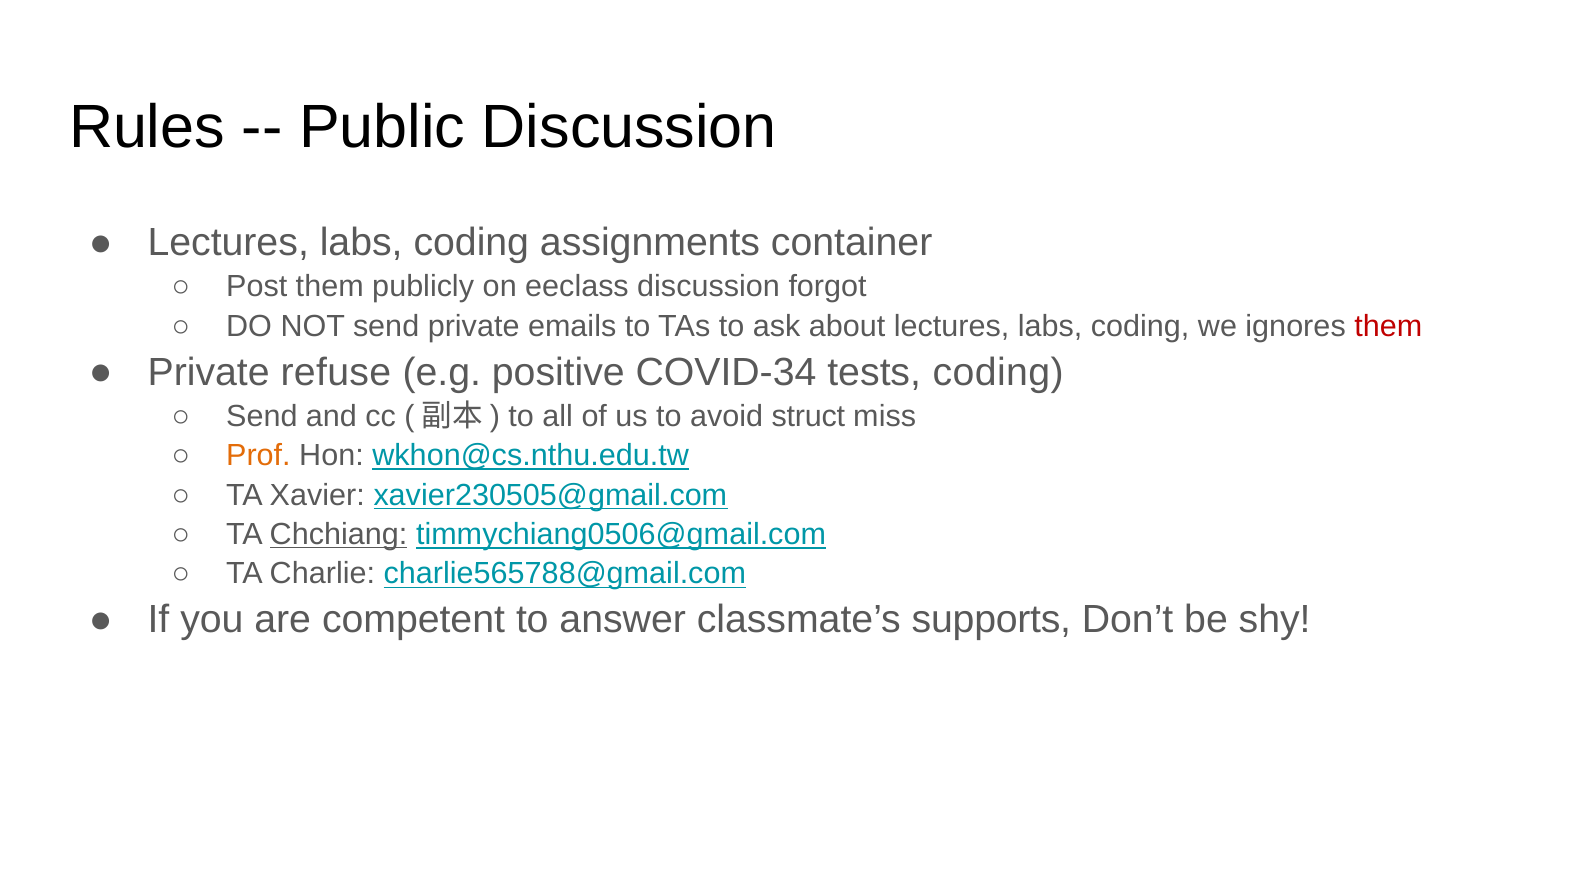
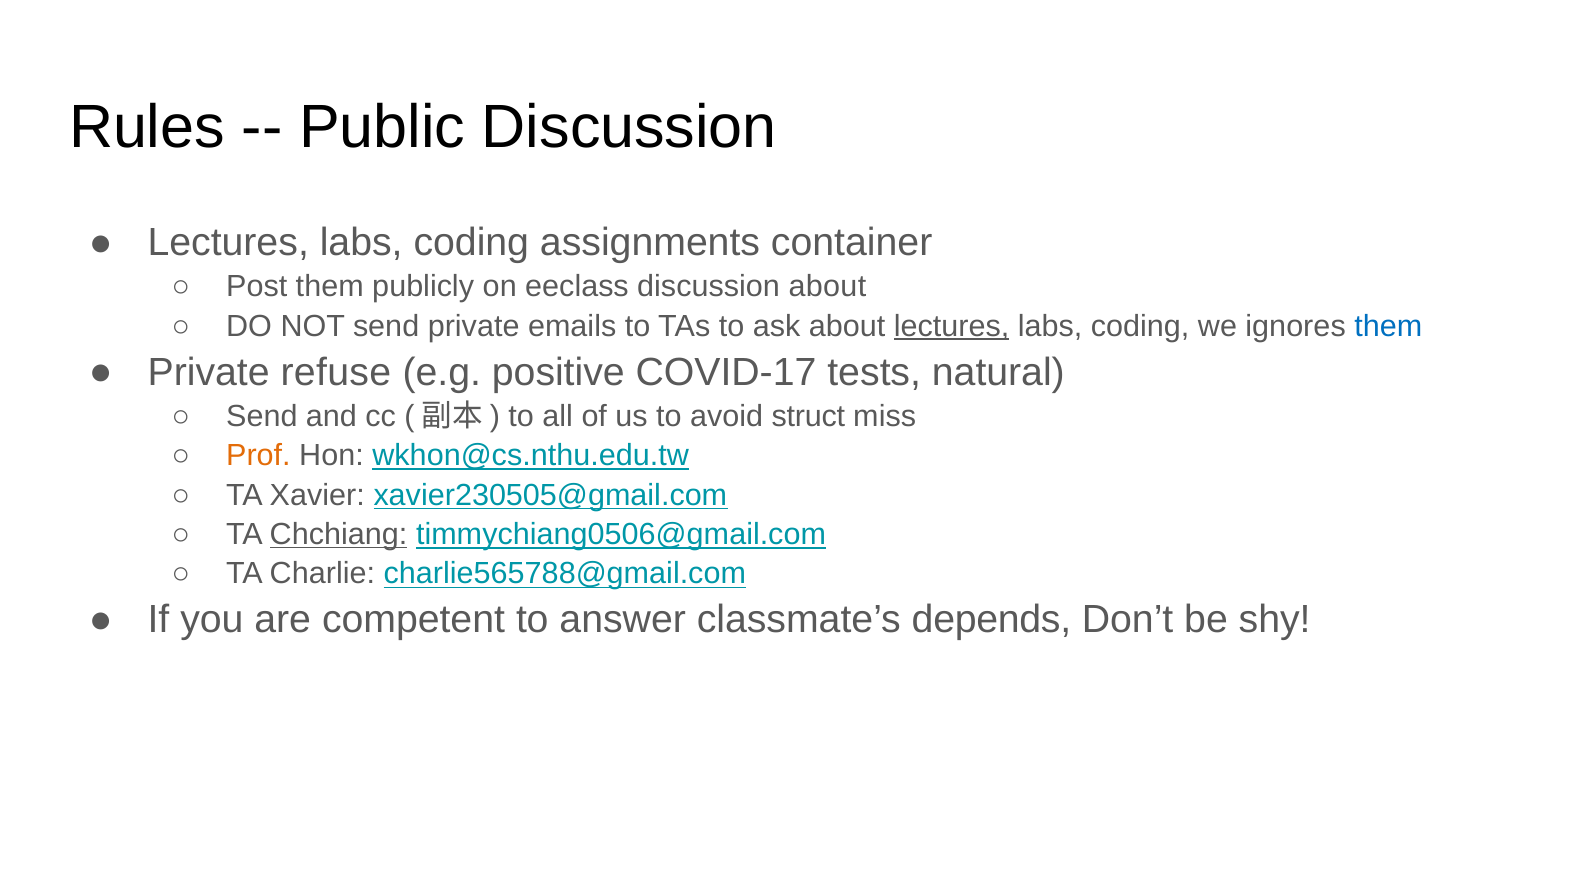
discussion forgot: forgot -> about
lectures at (952, 326) underline: none -> present
them at (1388, 326) colour: red -> blue
COVID-34: COVID-34 -> COVID-17
tests coding: coding -> natural
supports: supports -> depends
